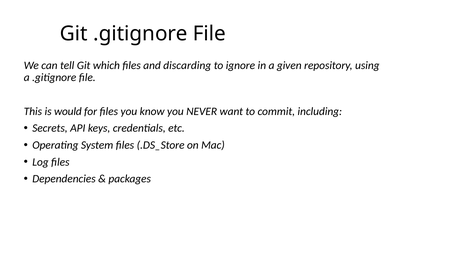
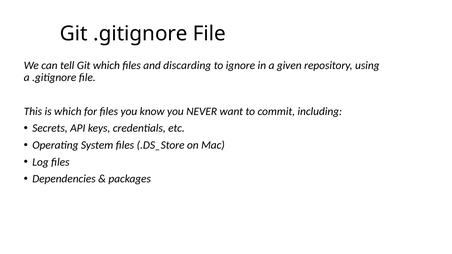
is would: would -> which
